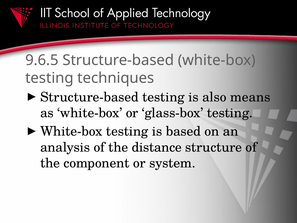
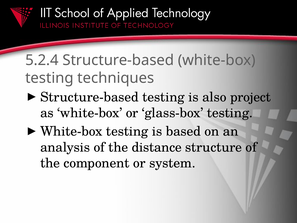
9.6.5: 9.6.5 -> 5.2.4
means: means -> project
